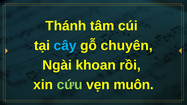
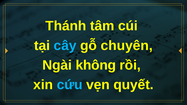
khoan: khoan -> không
cứu colour: light green -> light blue
muôn: muôn -> quyết
